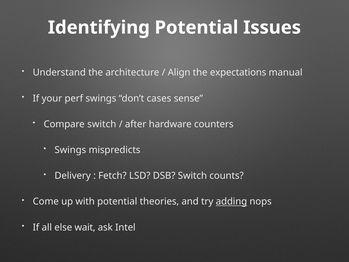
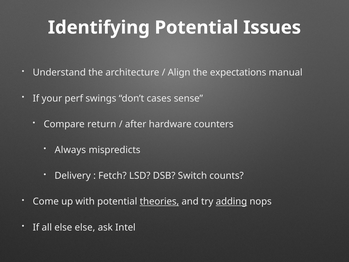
Compare switch: switch -> return
Swings at (70, 150): Swings -> Always
theories underline: none -> present
else wait: wait -> else
